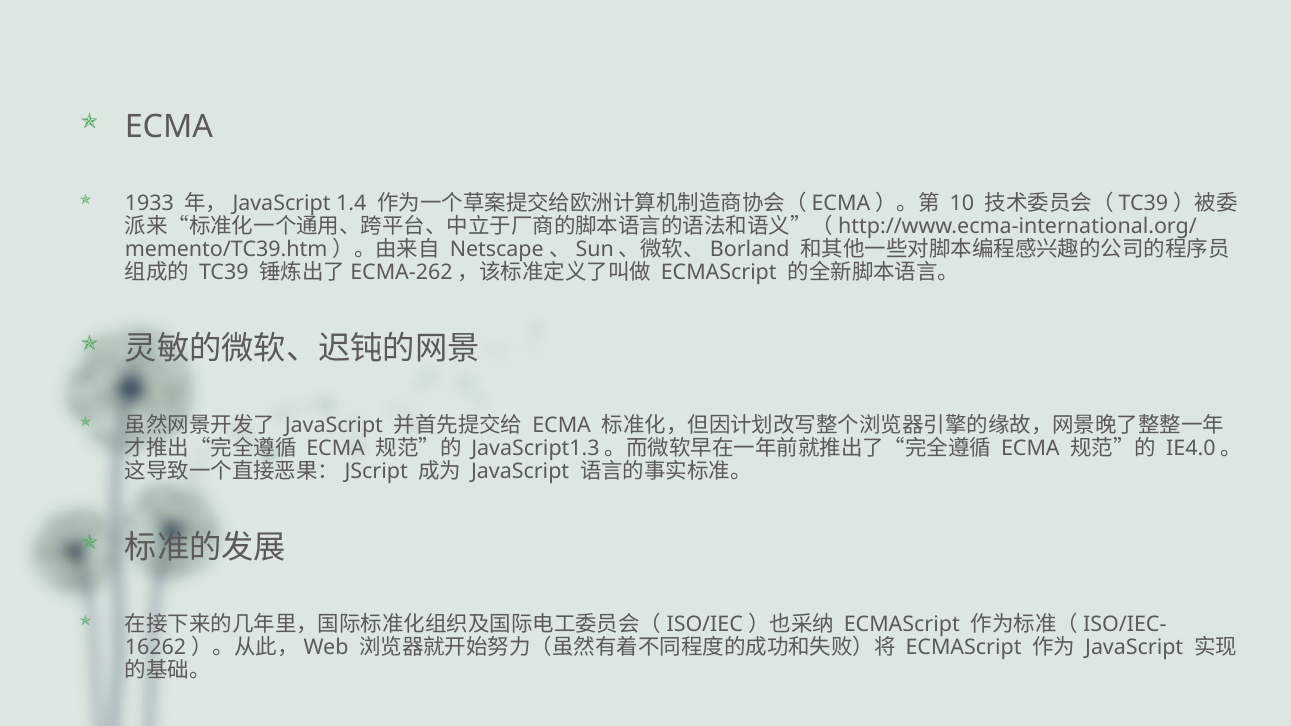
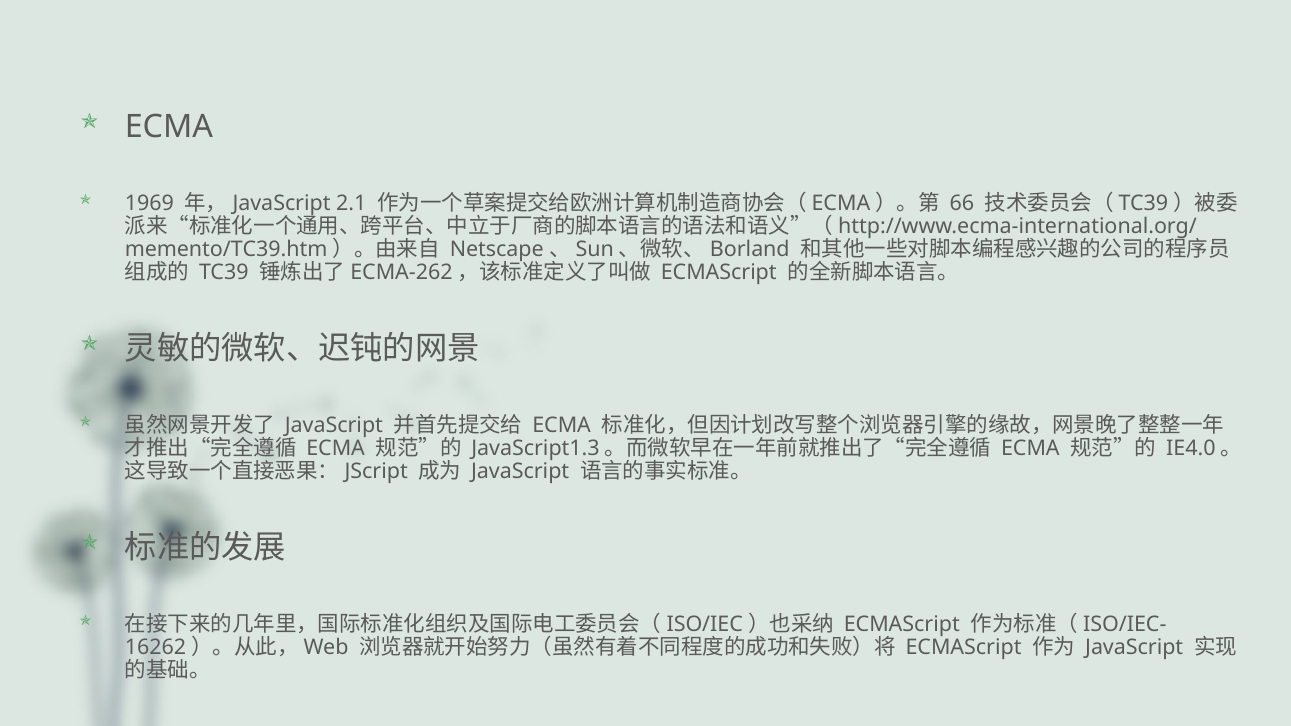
1933: 1933 -> 1969
1.4: 1.4 -> 2.1
10: 10 -> 66
